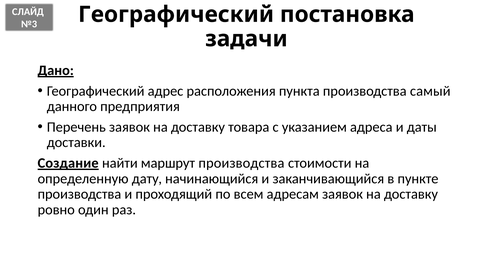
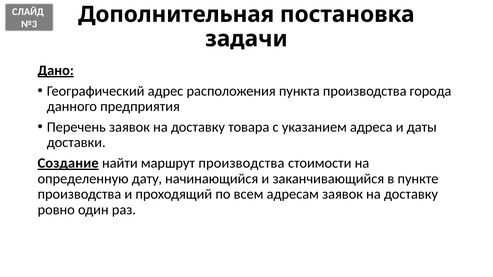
Географический at (176, 14): Географический -> Дополнительная
самый: самый -> города
